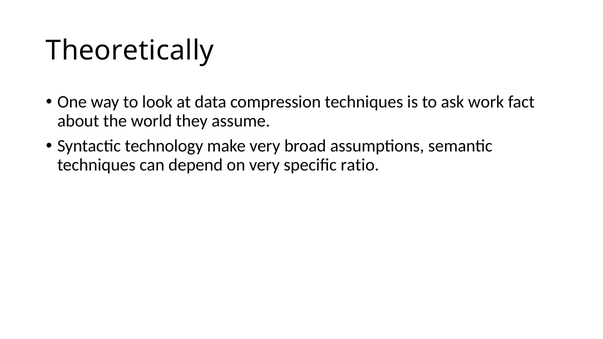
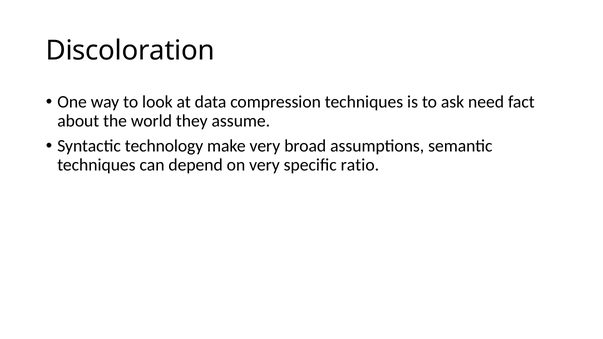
Theoretically: Theoretically -> Discoloration
work: work -> need
